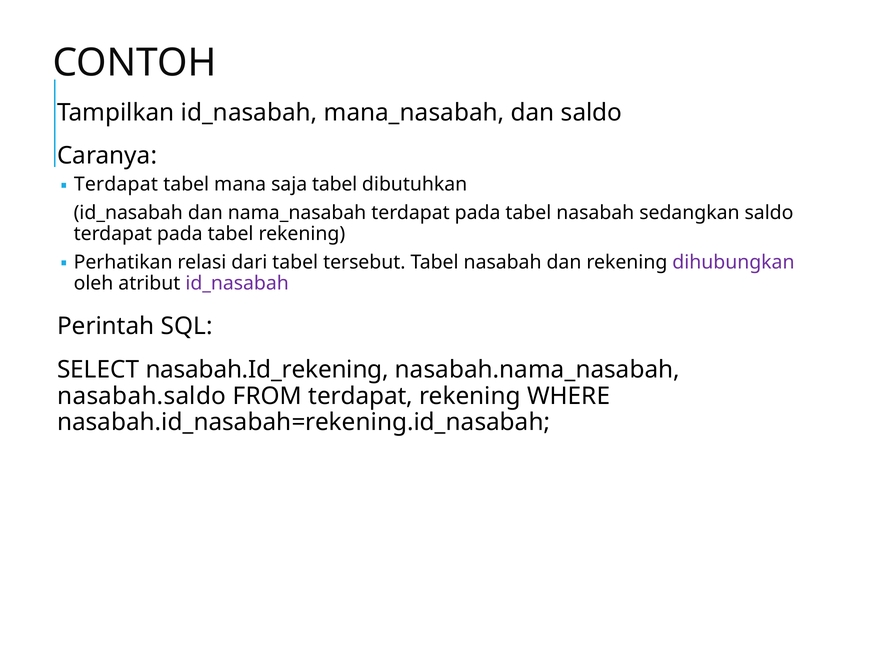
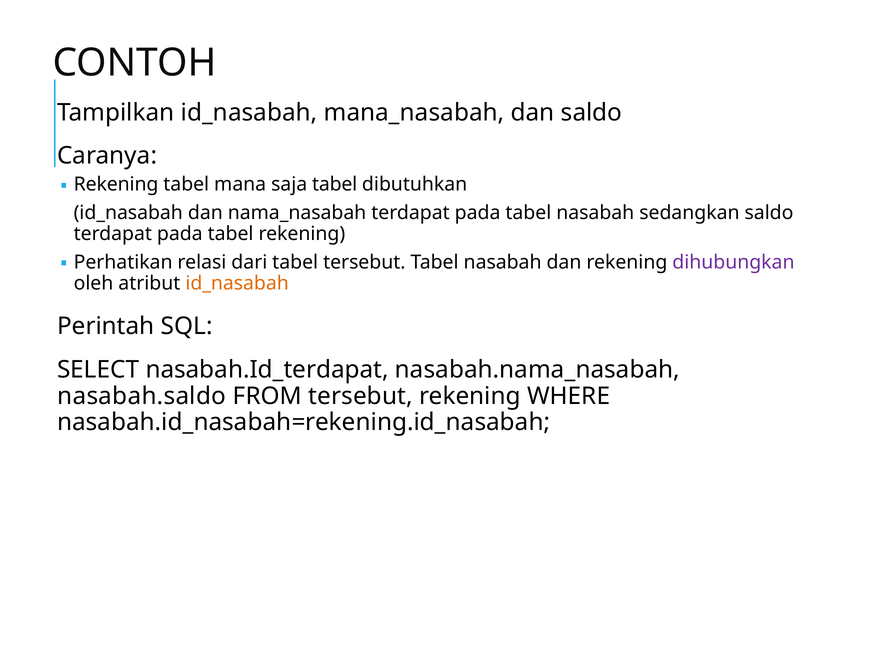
Terdapat at (116, 184): Terdapat -> Rekening
id_nasabah at (237, 283) colour: purple -> orange
nasabah.Id_rekening: nasabah.Id_rekening -> nasabah.Id_terdapat
FROM terdapat: terdapat -> tersebut
